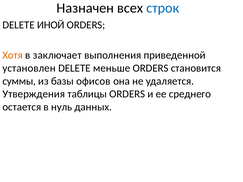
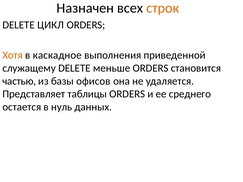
строк colour: blue -> orange
ИНОЙ: ИНОЙ -> ЦИКЛ
заключает: заключает -> каскадное
установлен: установлен -> служащему
суммы: суммы -> частью
Утверждения: Утверждения -> Представляет
